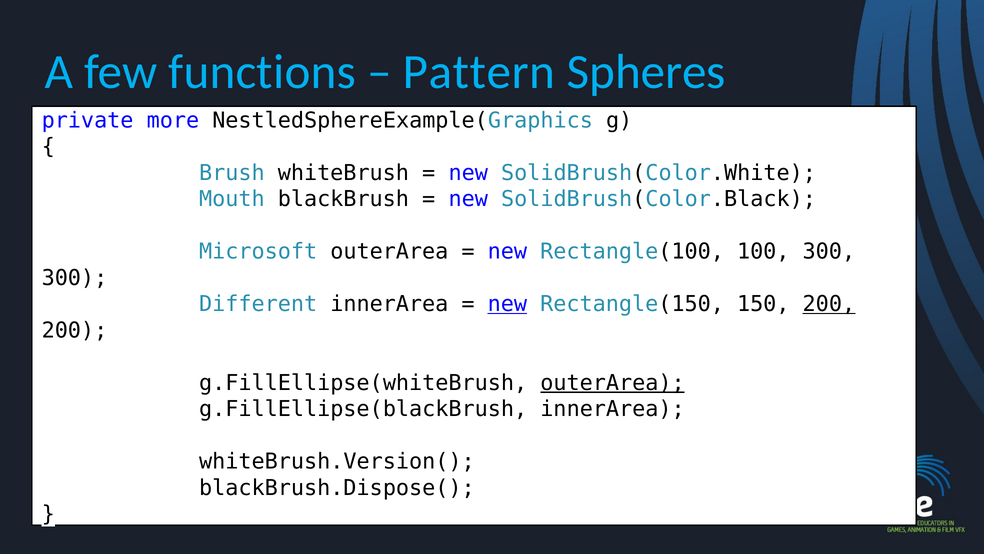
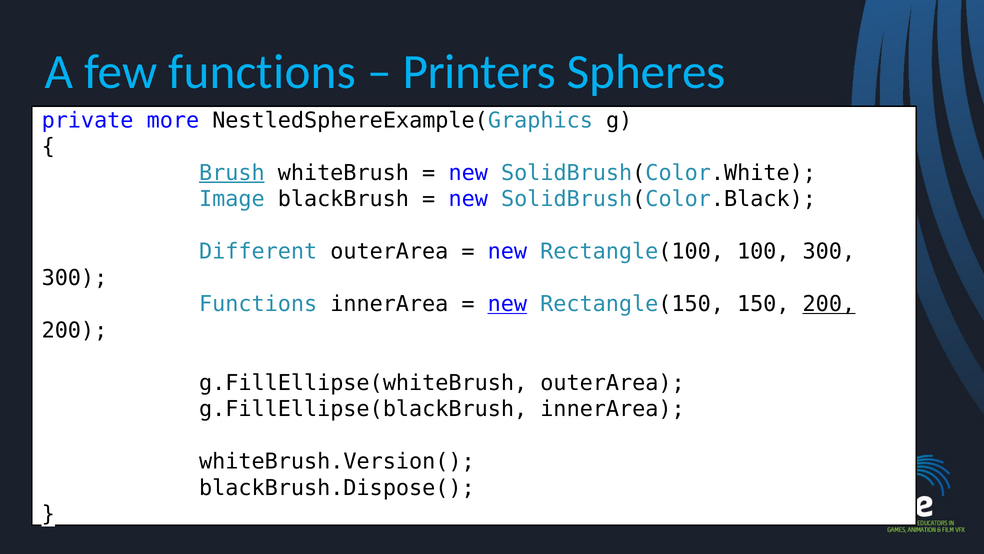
Pattern: Pattern -> Printers
Brush underline: none -> present
Mouth: Mouth -> Image
Microsoft: Microsoft -> Different
Different at (258, 304): Different -> Functions
outerArea at (613, 383) underline: present -> none
